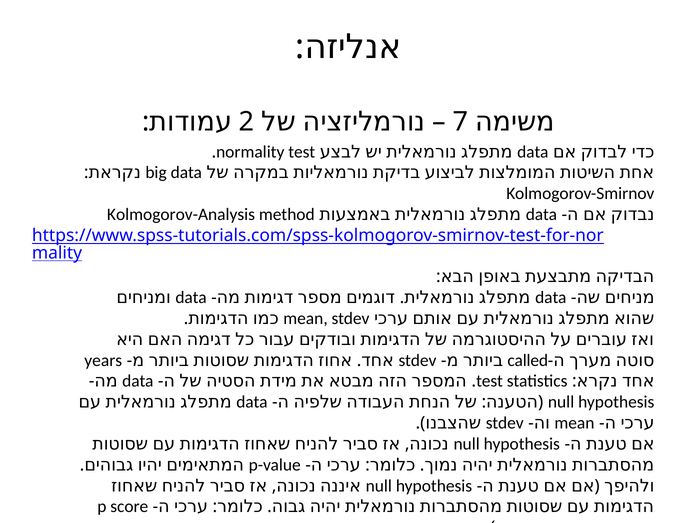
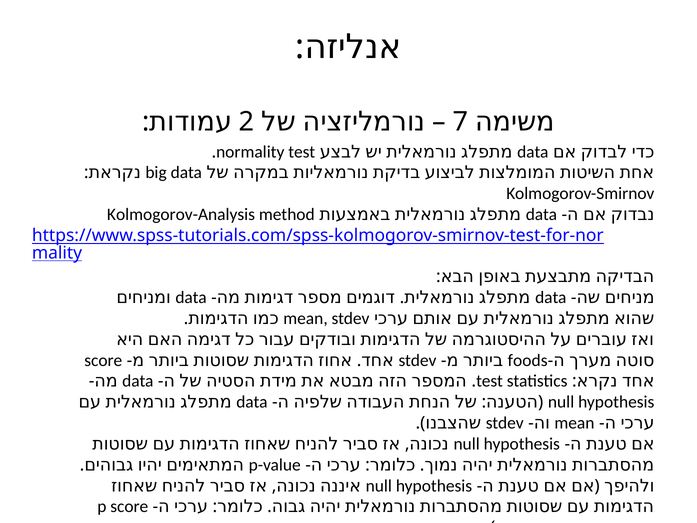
years at (103, 360): years -> score
called: called -> foods
